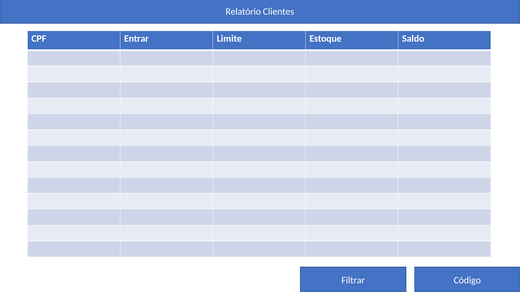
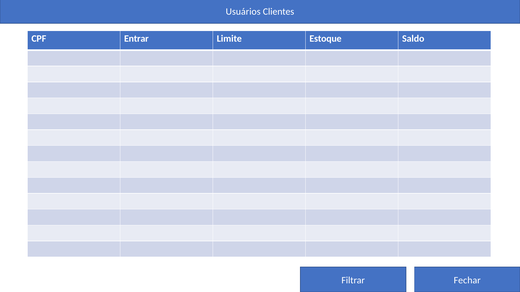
Relatório: Relatório -> Usuários
Código: Código -> Fechar
